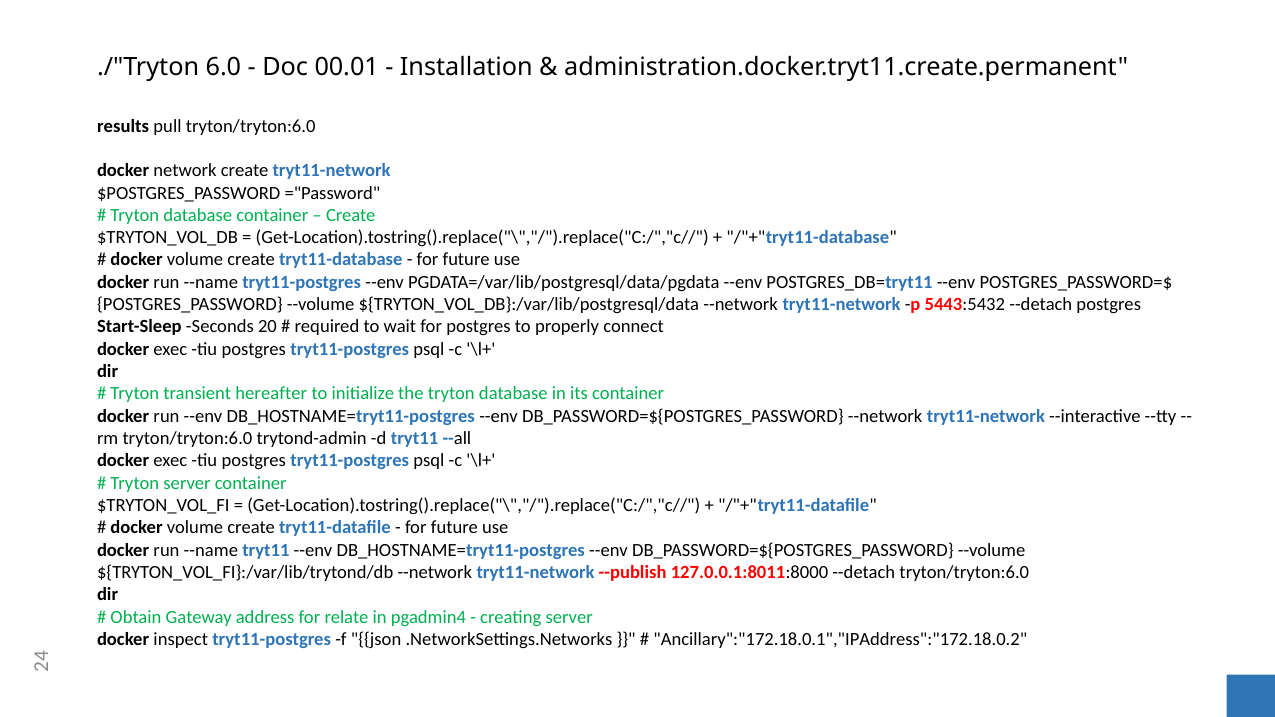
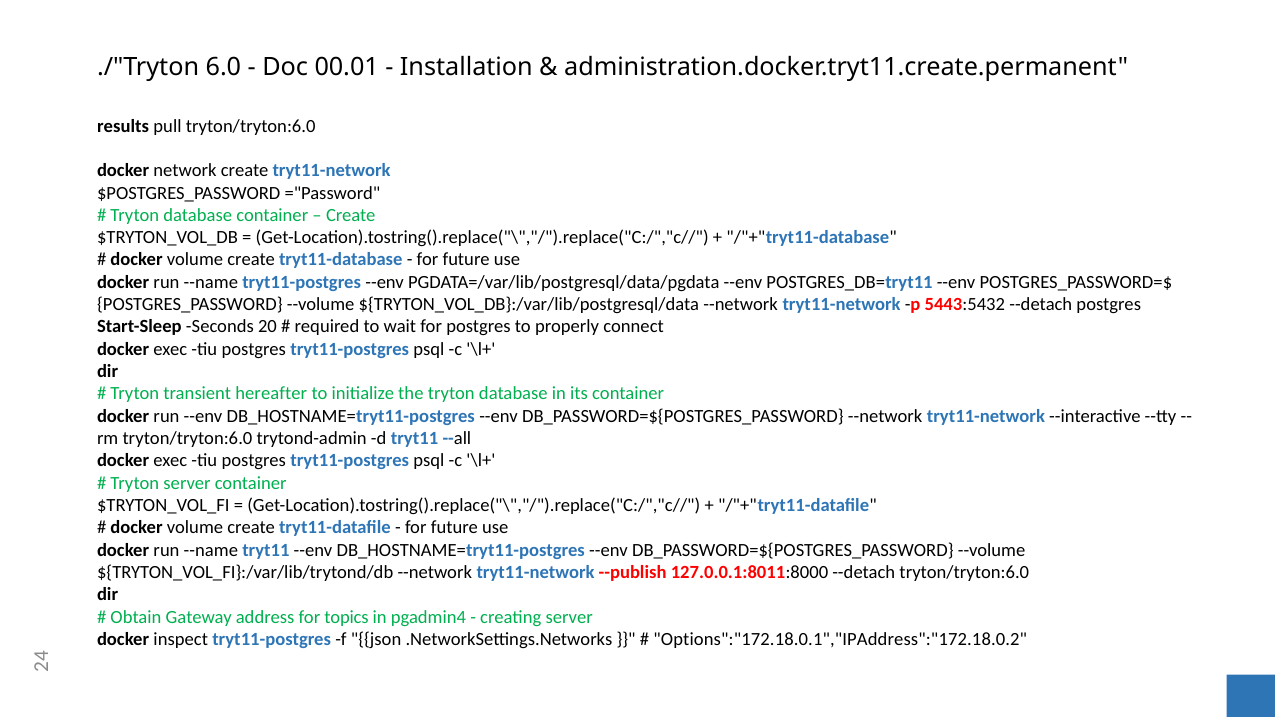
relate: relate -> topics
Ancillary":"172.18.0.1","IPAddress":"172.18.0.2: Ancillary":"172.18.0.1","IPAddress":"172.18.0.2 -> Options":"172.18.0.1","IPAddress":"172.18.0.2
